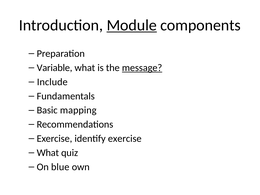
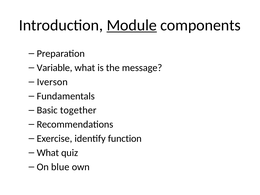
message underline: present -> none
Include: Include -> Iverson
mapping: mapping -> together
identify exercise: exercise -> function
